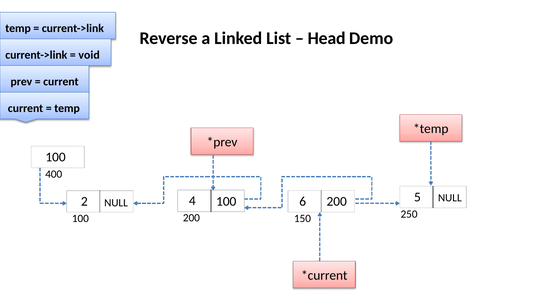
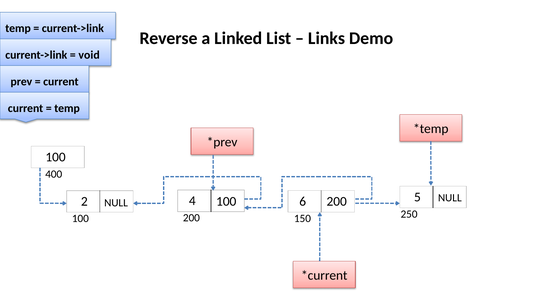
Head: Head -> Links
